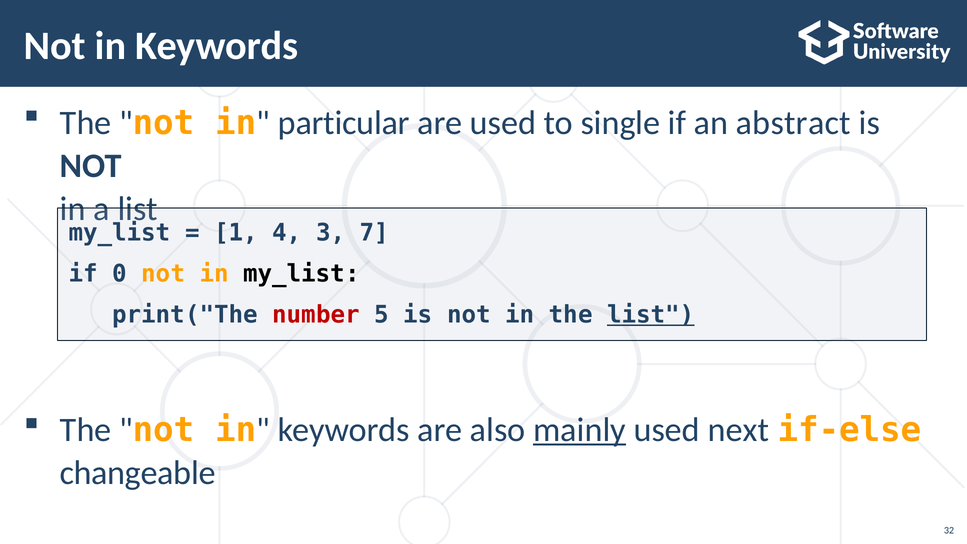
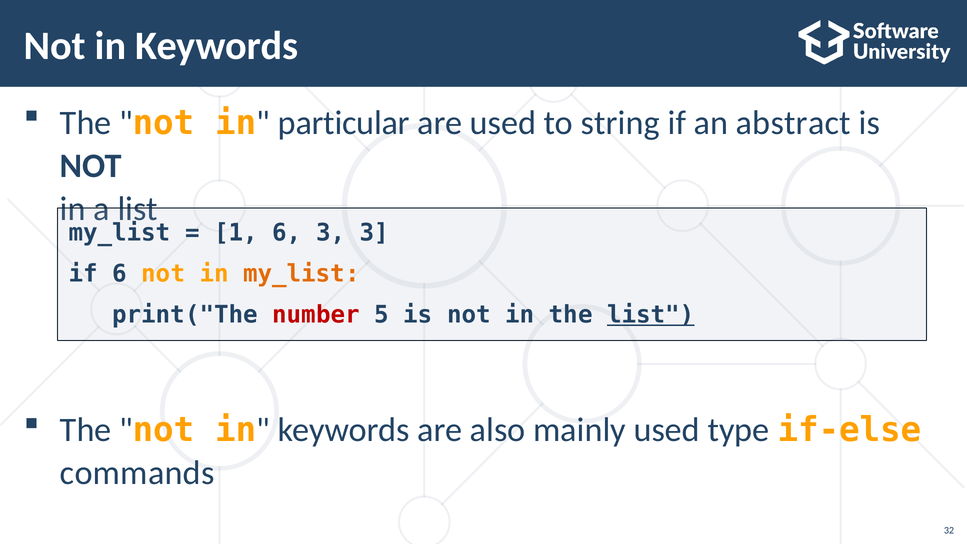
single: single -> string
1 4: 4 -> 6
3 7: 7 -> 3
if 0: 0 -> 6
my_list at (301, 274) colour: black -> orange
mainly underline: present -> none
next: next -> type
changeable: changeable -> commands
